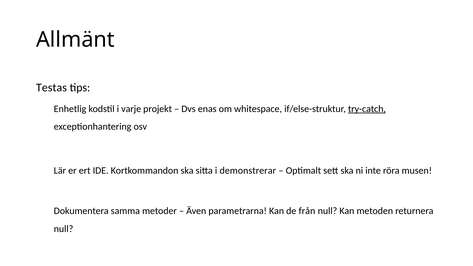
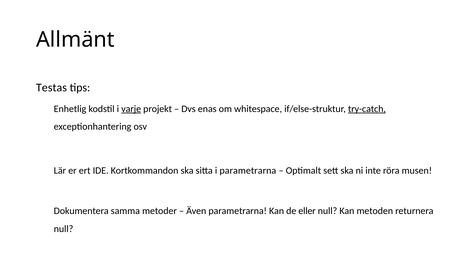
varje underline: none -> present
i demonstrerar: demonstrerar -> parametrarna
från: från -> eller
